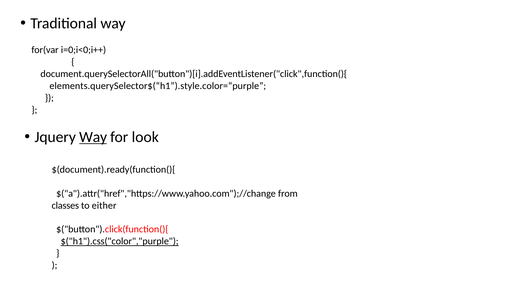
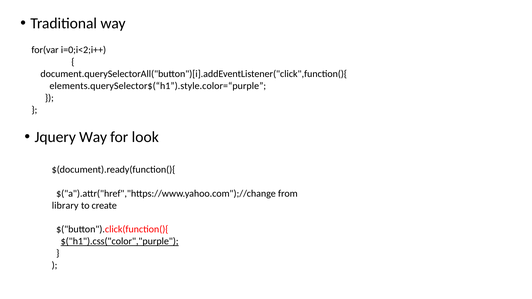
i=0;i<0;i++: i=0;i<0;i++ -> i=0;i<2;i++
Way at (93, 137) underline: present -> none
classes: classes -> library
either: either -> create
